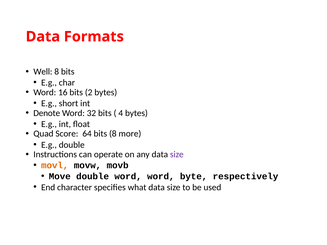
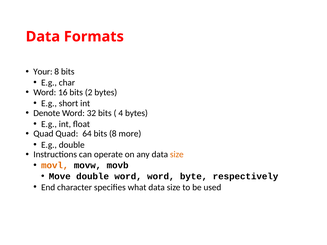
Well: Well -> Your
Quad Score: Score -> Quad
size at (177, 155) colour: purple -> orange
